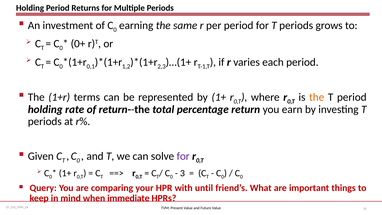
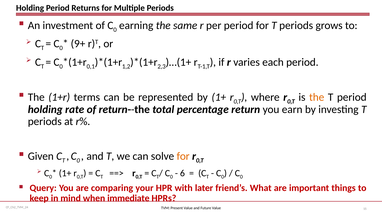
0+: 0+ -> 9+
for at (183, 156) colour: purple -> orange
3: 3 -> 6
until: until -> later
